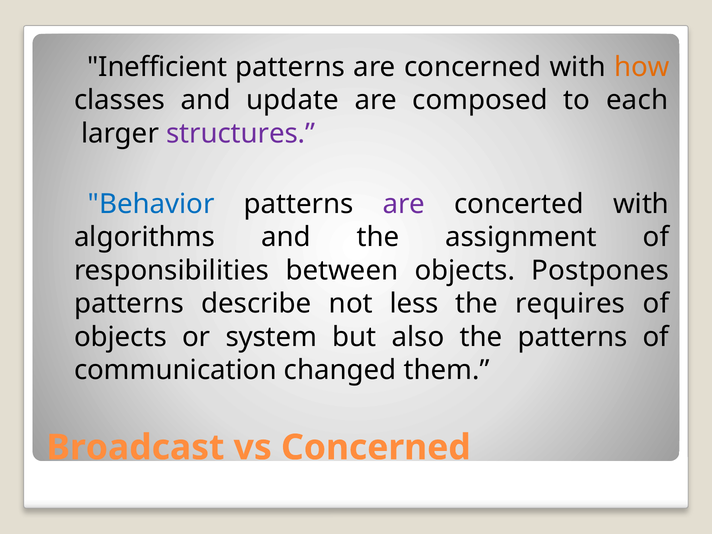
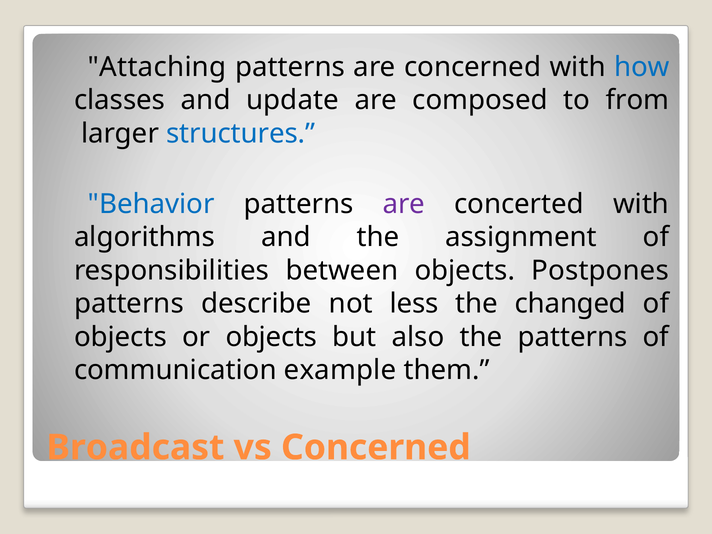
Inefficient: Inefficient -> Attaching
how colour: orange -> blue
each: each -> from
structures colour: purple -> blue
requires: requires -> changed
or system: system -> objects
changed: changed -> example
